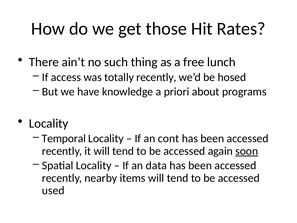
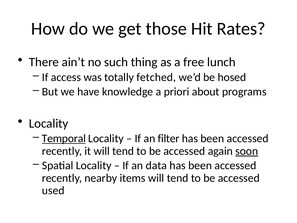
totally recently: recently -> fetched
Temporal underline: none -> present
cont: cont -> filter
